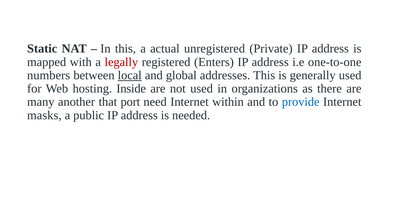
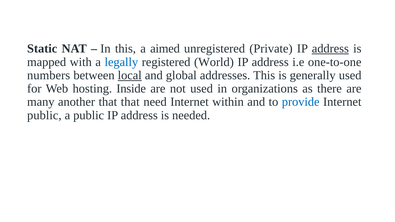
actual: actual -> aimed
address at (330, 49) underline: none -> present
legally colour: red -> blue
Enters: Enters -> World
that port: port -> that
masks at (44, 115): masks -> public
